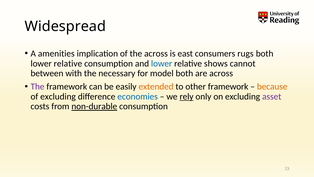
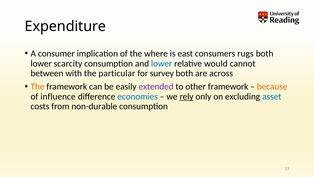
Widespread: Widespread -> Expenditure
amenities: amenities -> consumer
the across: across -> where
relative at (68, 63): relative -> scarcity
shows: shows -> would
necessary: necessary -> particular
model: model -> survey
The at (38, 86) colour: purple -> orange
extended colour: orange -> purple
of excluding: excluding -> influence
asset colour: purple -> blue
non-durable underline: present -> none
